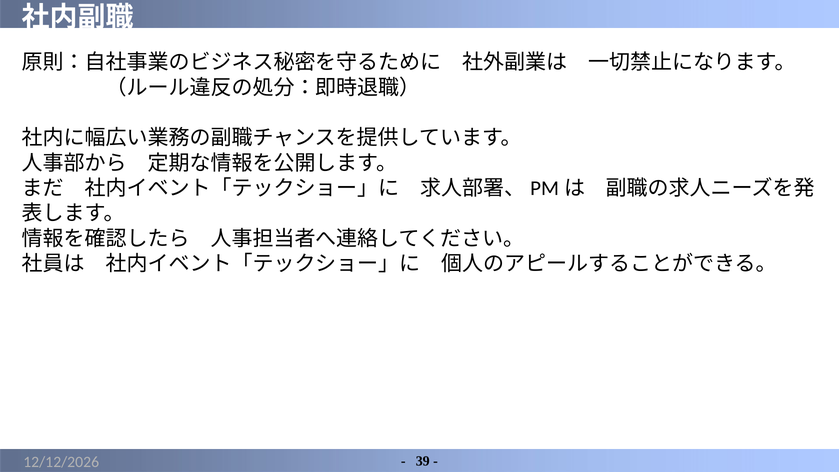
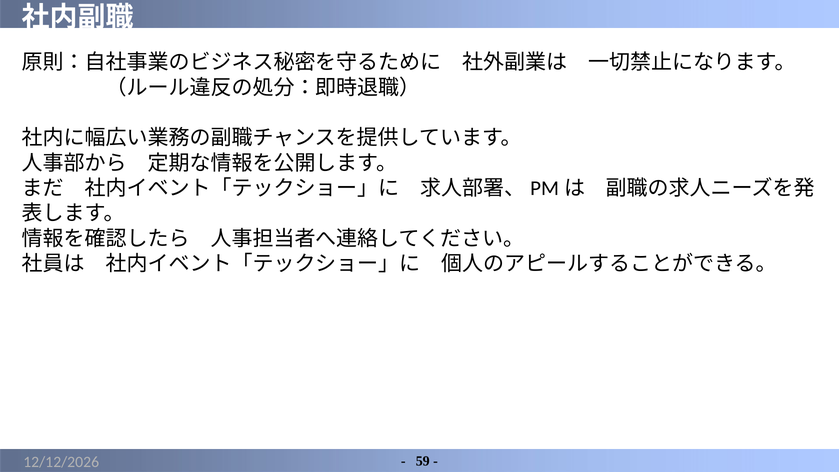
39: 39 -> 59
